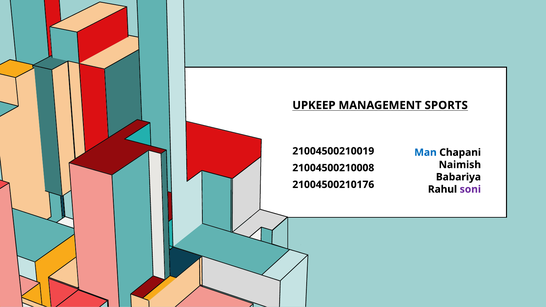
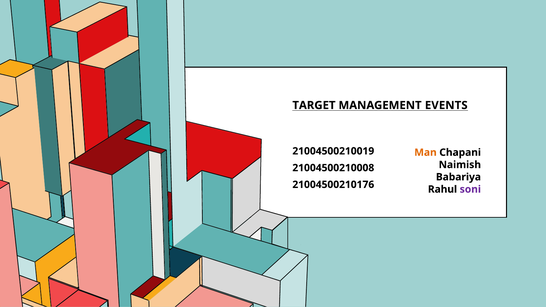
UPKEEP: UPKEEP -> TARGET
SPORTS: SPORTS -> EVENTS
Man colour: blue -> orange
